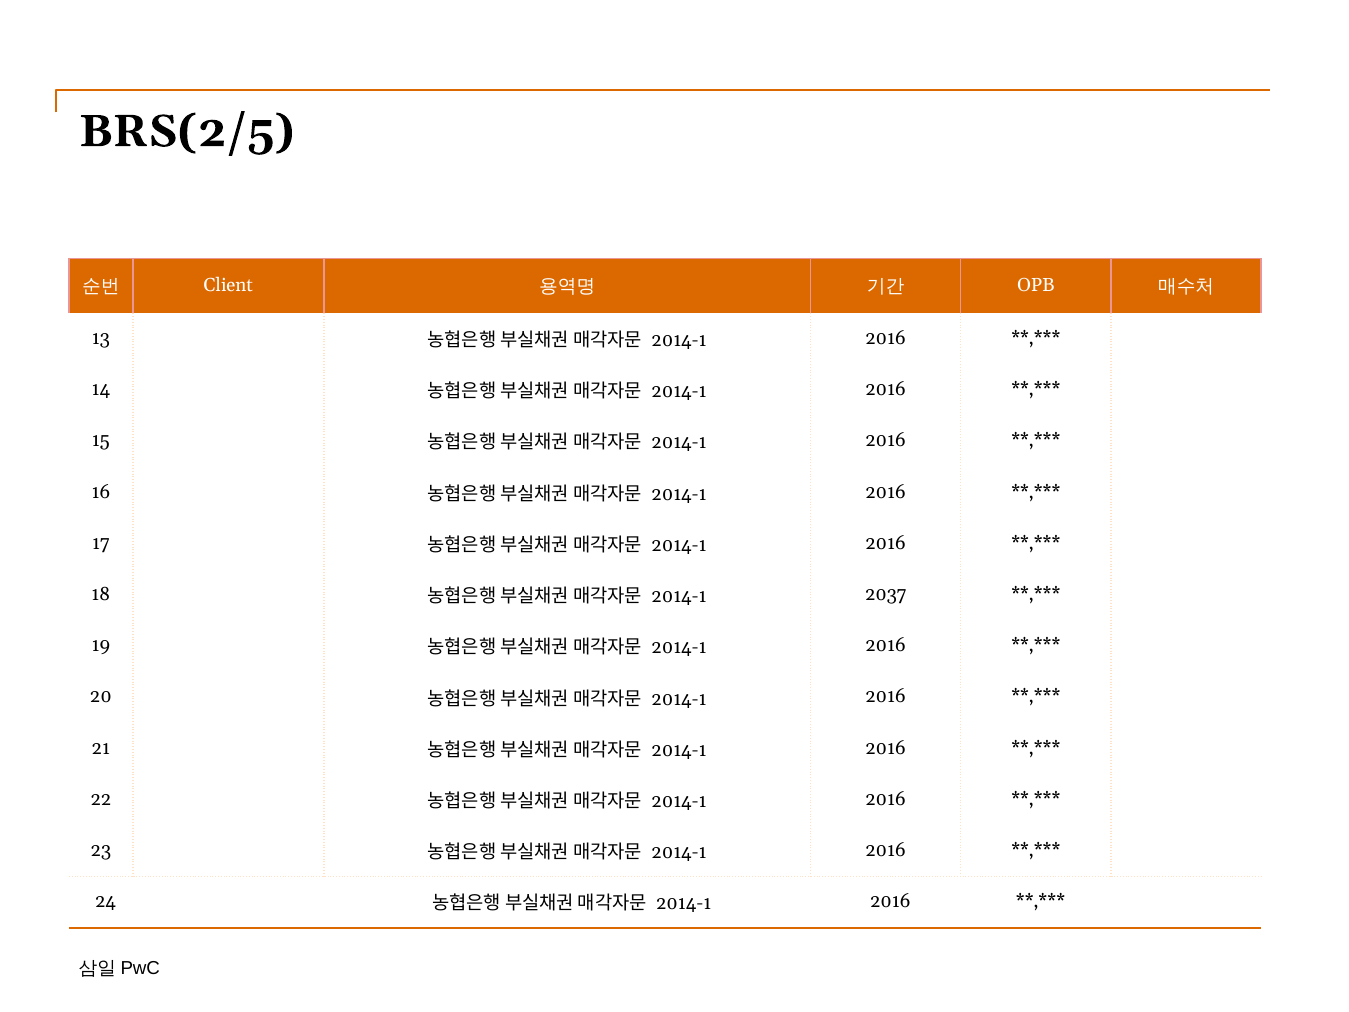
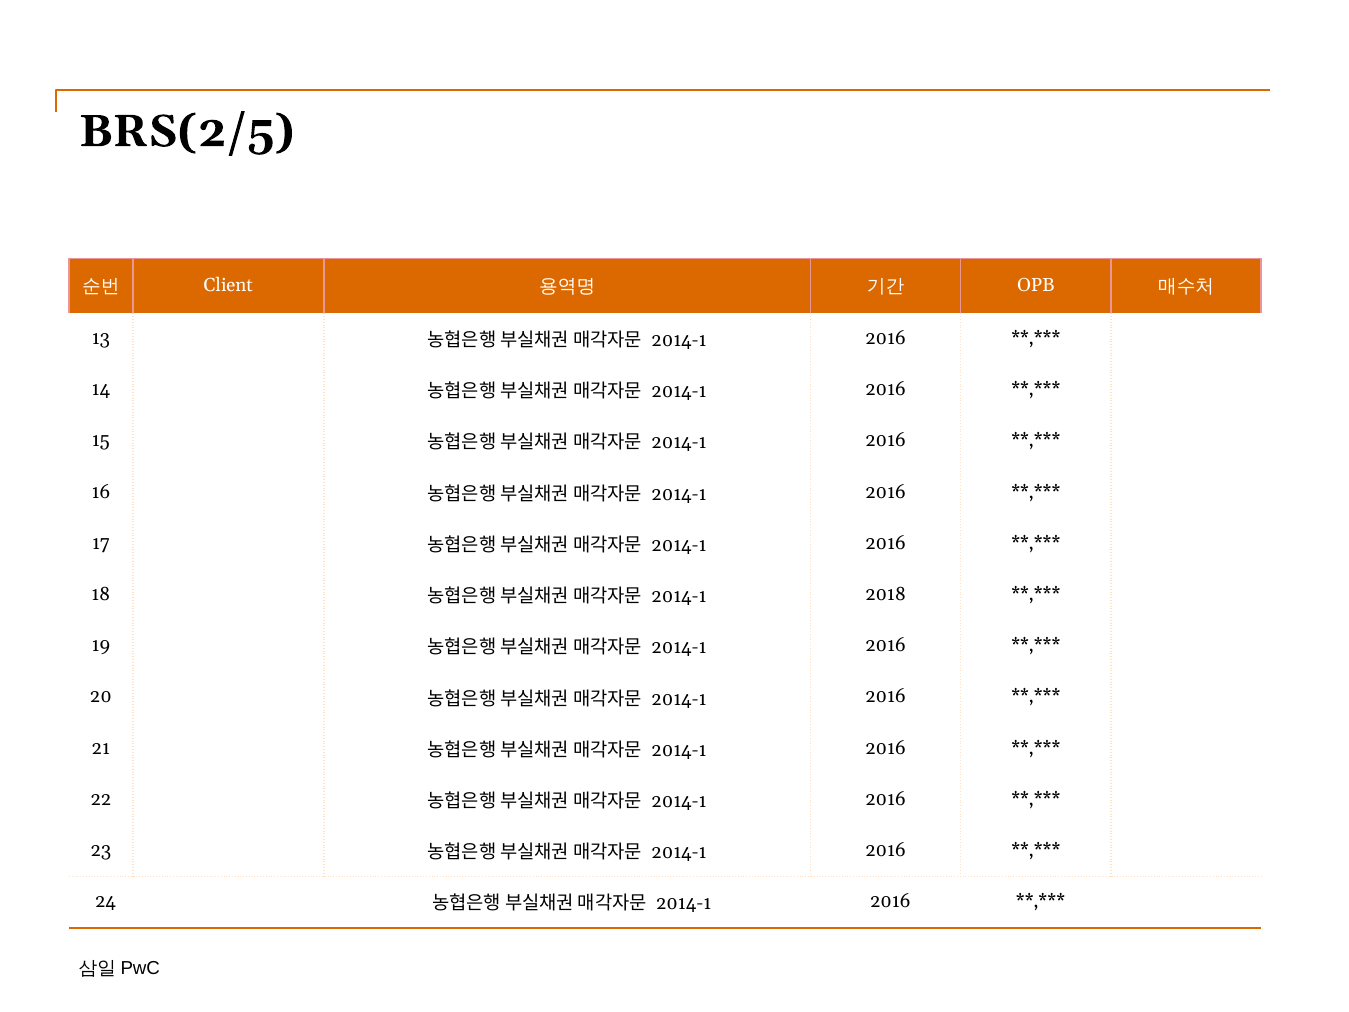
2037: 2037 -> 2018
